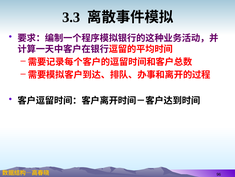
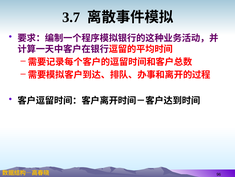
3.3: 3.3 -> 3.7
